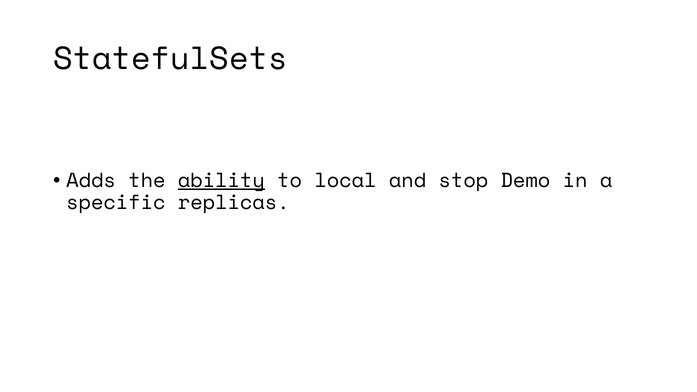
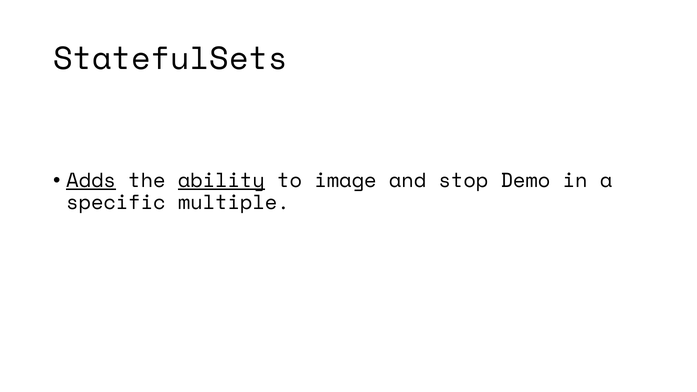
Adds underline: none -> present
local: local -> image
replicas: replicas -> multiple
